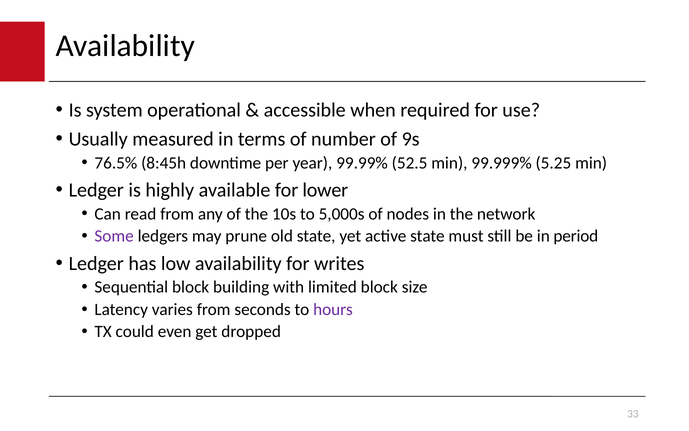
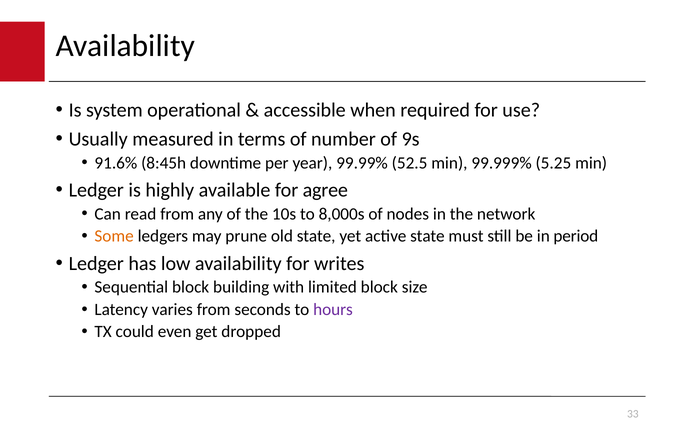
76.5%: 76.5% -> 91.6%
lower: lower -> agree
5,000s: 5,000s -> 8,000s
Some colour: purple -> orange
